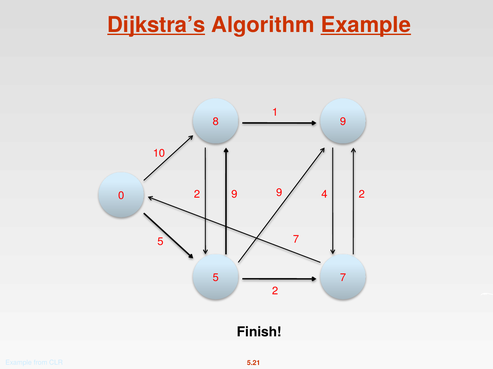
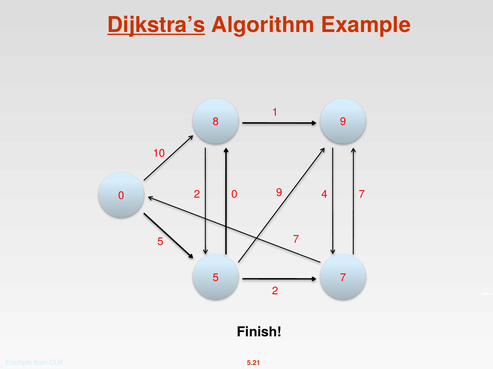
Example at (366, 25) underline: present -> none
2 9: 9 -> 0
4 2: 2 -> 7
